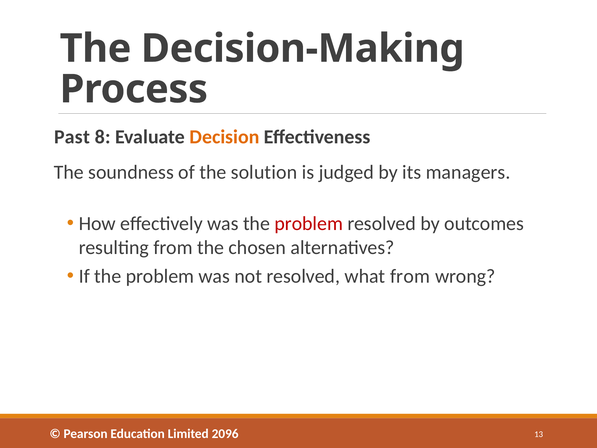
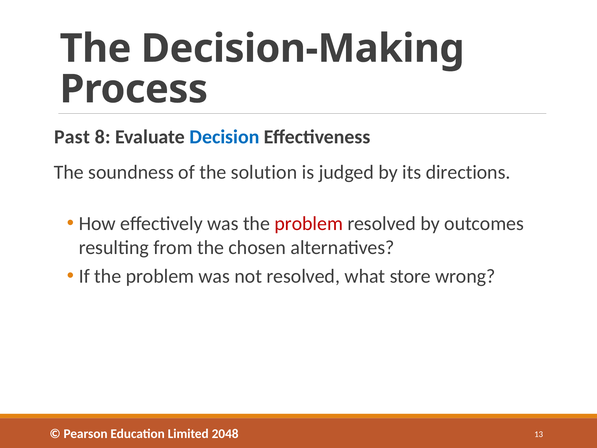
Decision colour: orange -> blue
managers: managers -> directions
what from: from -> store
2096: 2096 -> 2048
